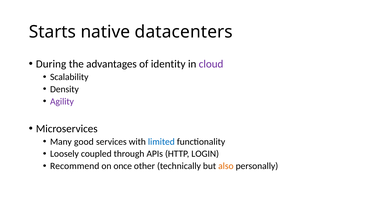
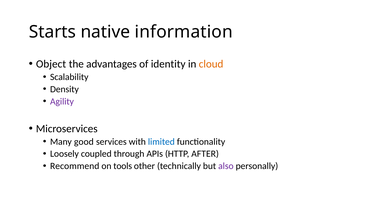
datacenters: datacenters -> information
During: During -> Object
cloud colour: purple -> orange
LOGIN: LOGIN -> AFTER
once: once -> tools
also colour: orange -> purple
